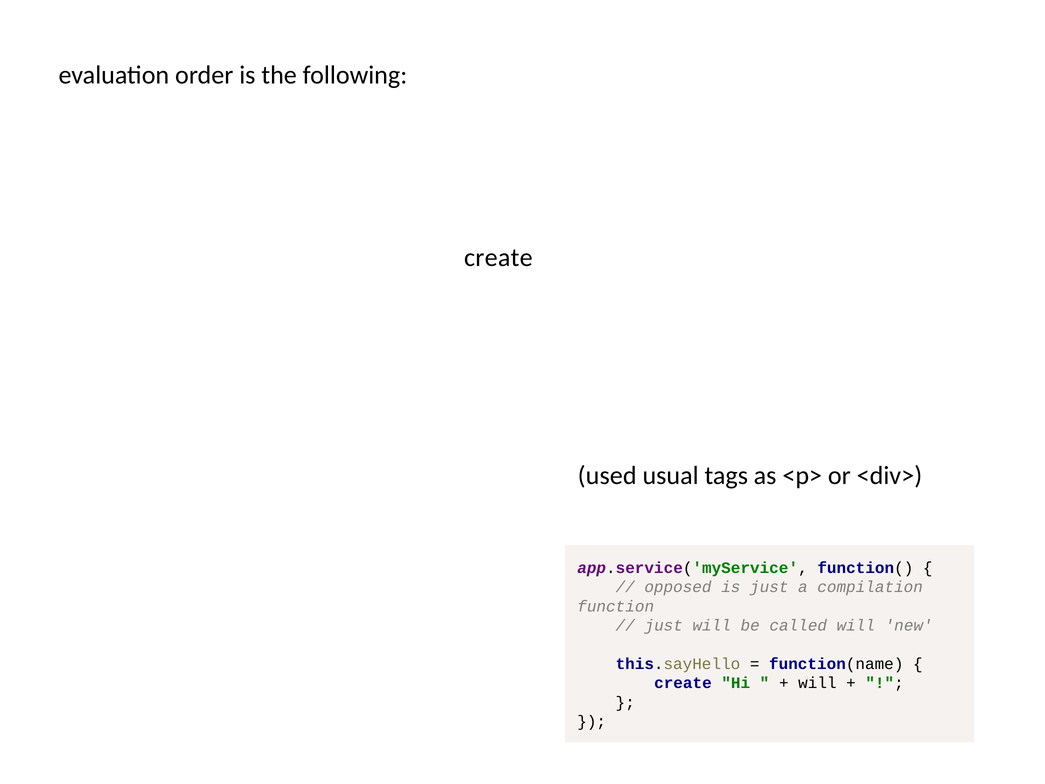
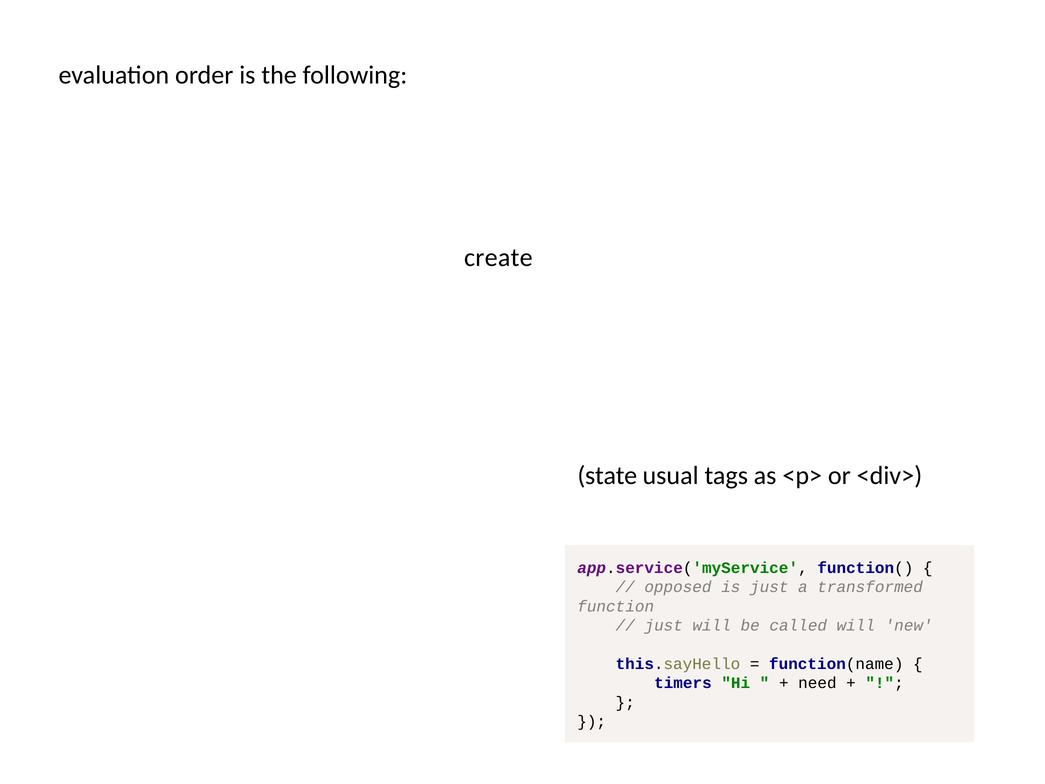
used: used -> state
compilation: compilation -> transformed
create at (683, 683): create -> timers
will at (817, 683): will -> need
